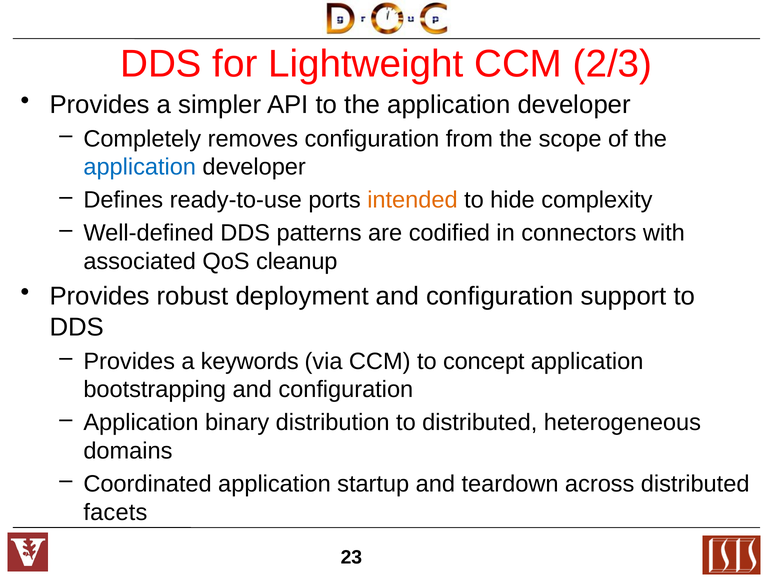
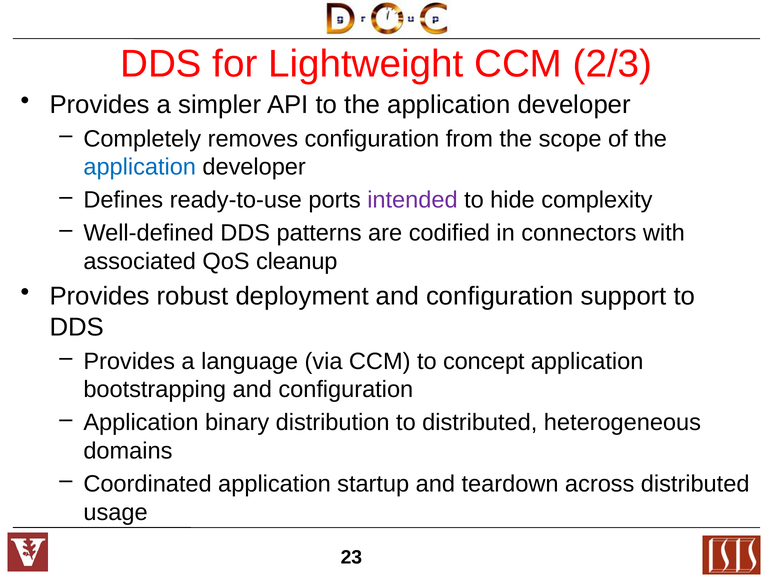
intended colour: orange -> purple
keywords: keywords -> language
facets: facets -> usage
